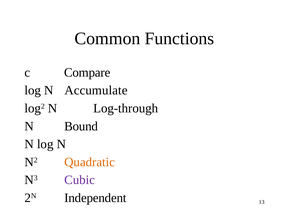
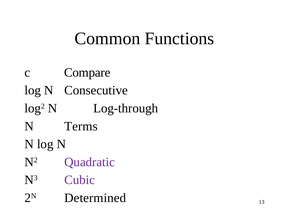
Accumulate: Accumulate -> Consecutive
Bound: Bound -> Terms
Quadratic colour: orange -> purple
Independent: Independent -> Determined
